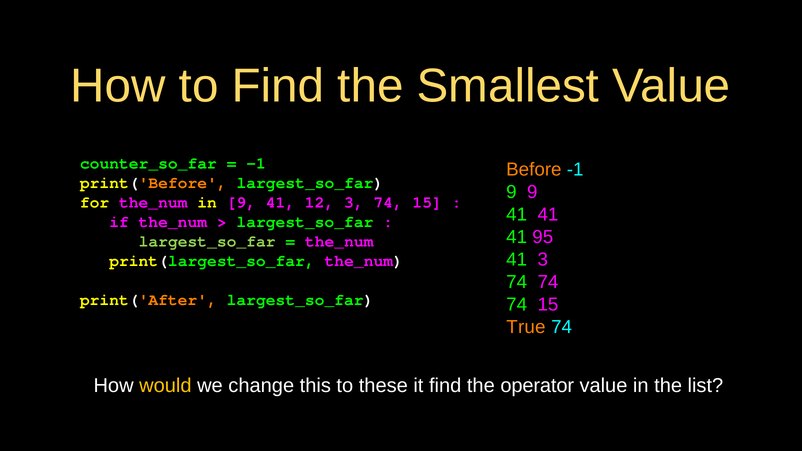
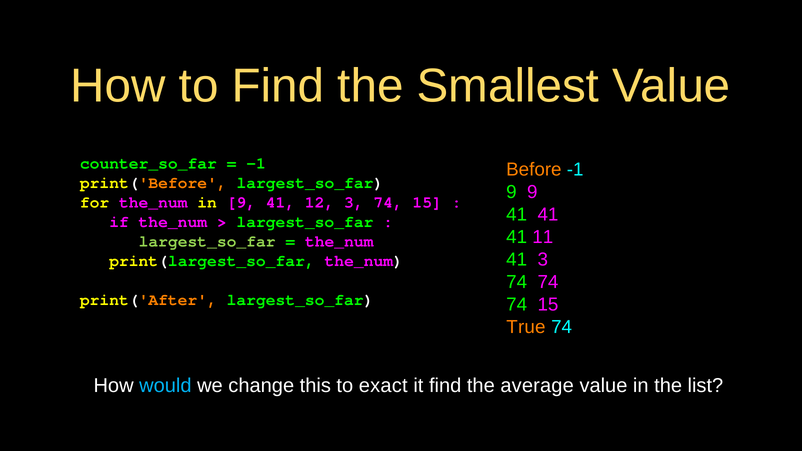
95: 95 -> 11
would colour: yellow -> light blue
these: these -> exact
operator: operator -> average
